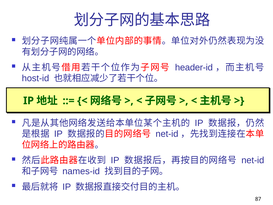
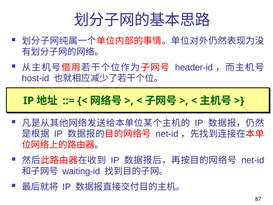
names-id: names-id -> waiting-id
